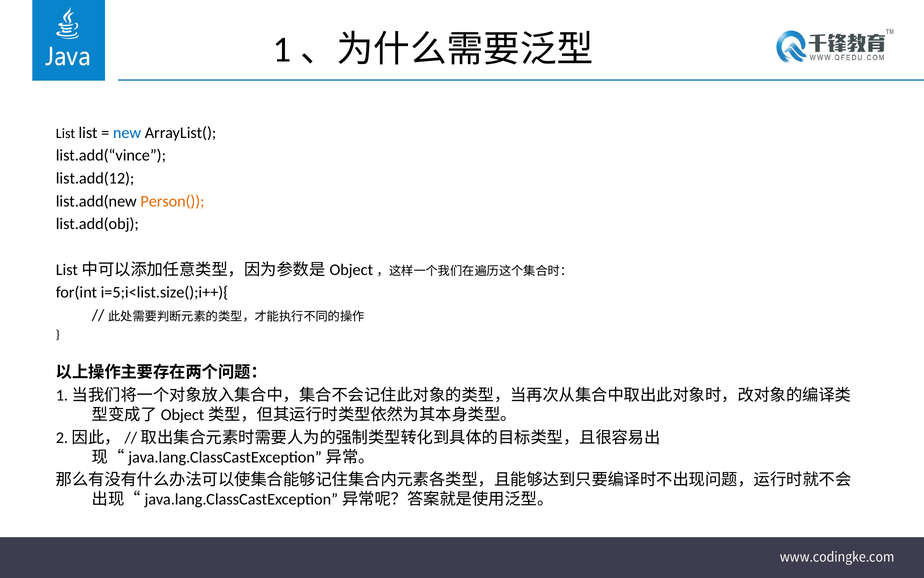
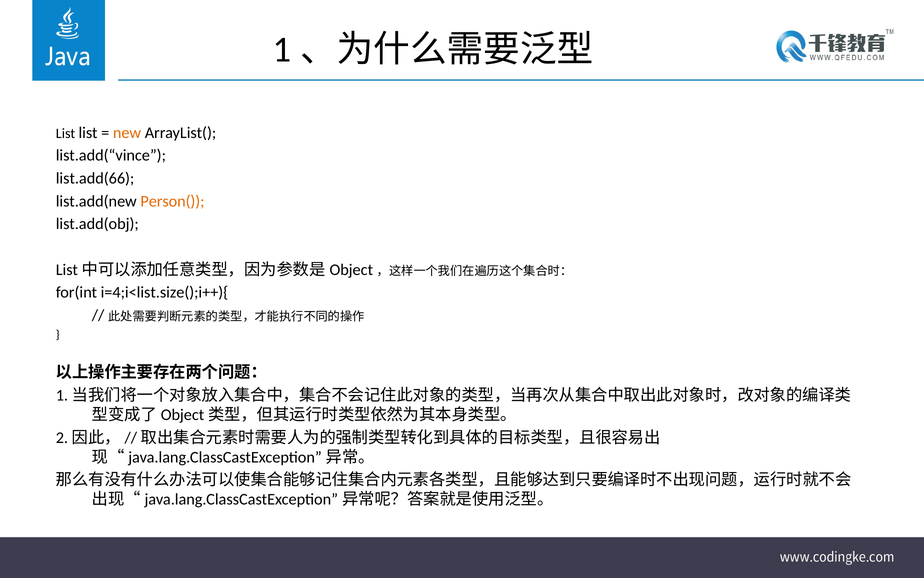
new colour: blue -> orange
list.add(12: list.add(12 -> list.add(66
i=5;i<list.size();i++){: i=5;i<list.size();i++){ -> i=4;i<list.size();i++){
